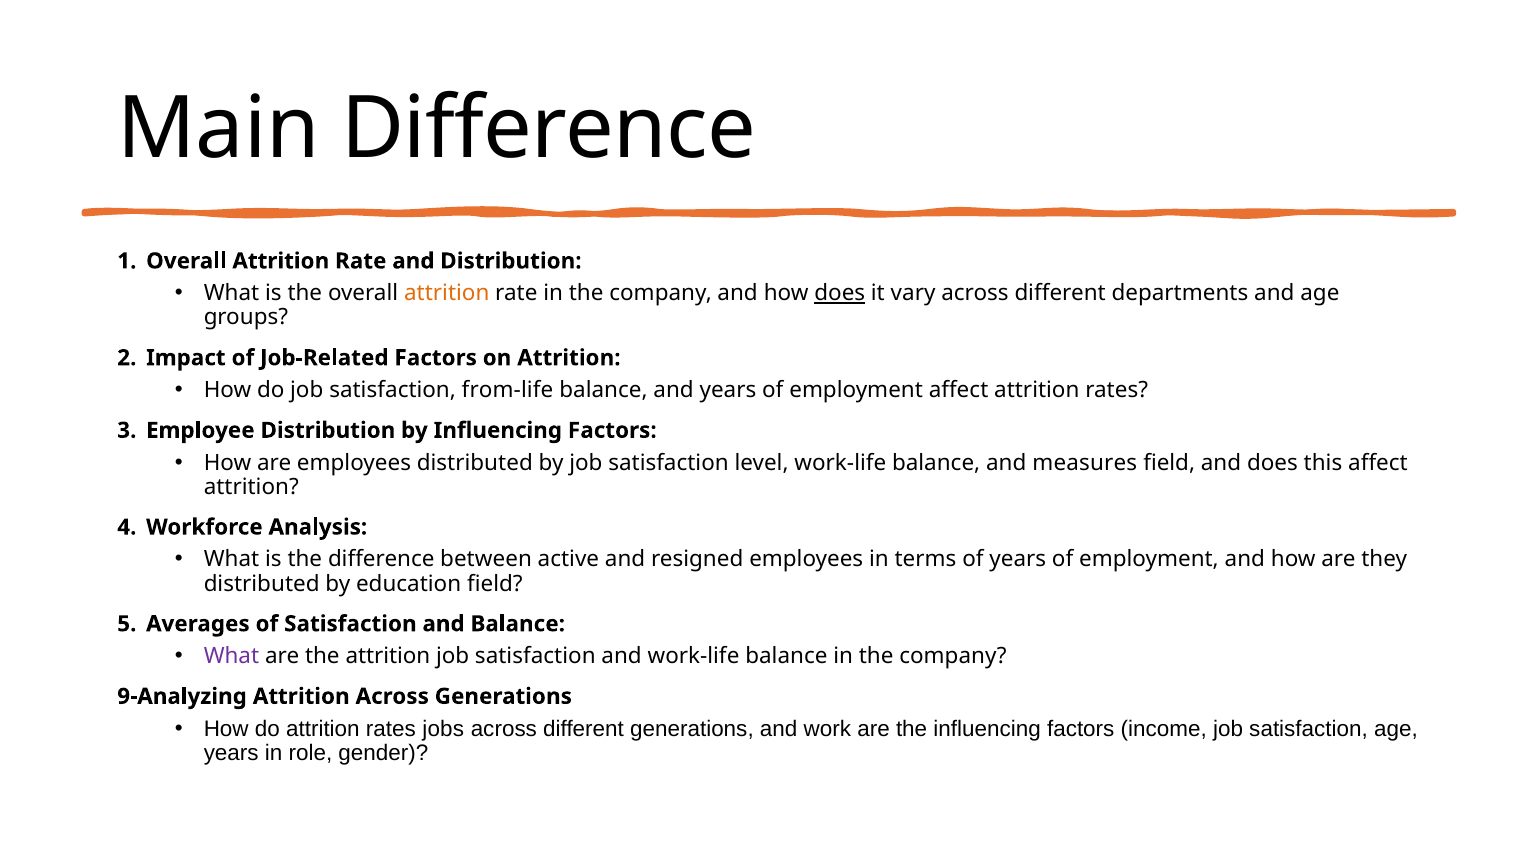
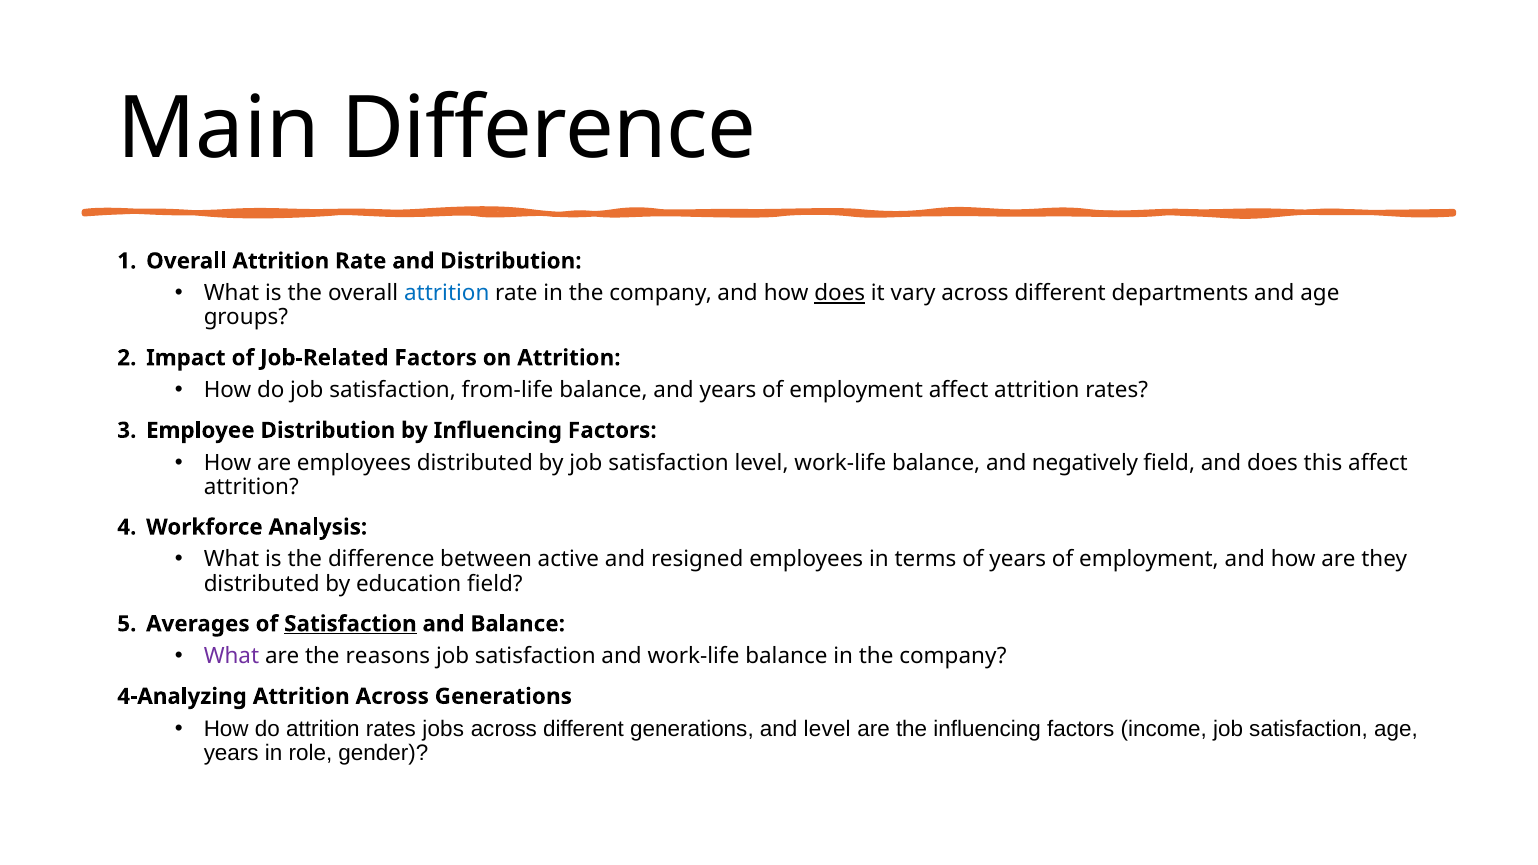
attrition at (447, 293) colour: orange -> blue
measures: measures -> negatively
Satisfaction at (350, 624) underline: none -> present
the attrition: attrition -> reasons
9-Analyzing: 9-Analyzing -> 4-Analyzing
and work: work -> level
